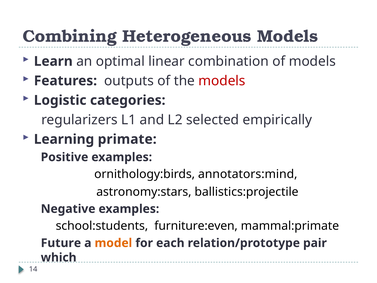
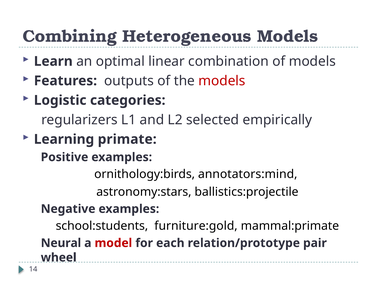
furniture:even: furniture:even -> furniture:gold
Future: Future -> Neural
model colour: orange -> red
which: which -> wheel
